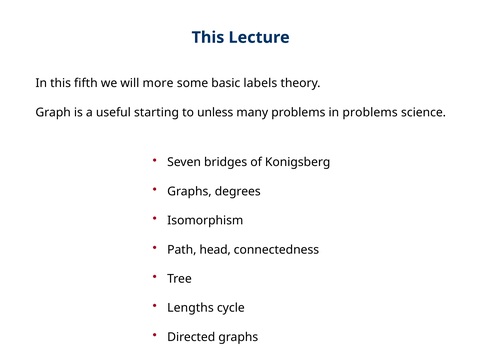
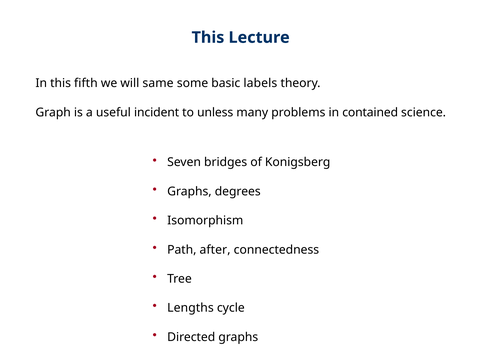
more: more -> same
starting: starting -> incident
in problems: problems -> contained
head: head -> after
